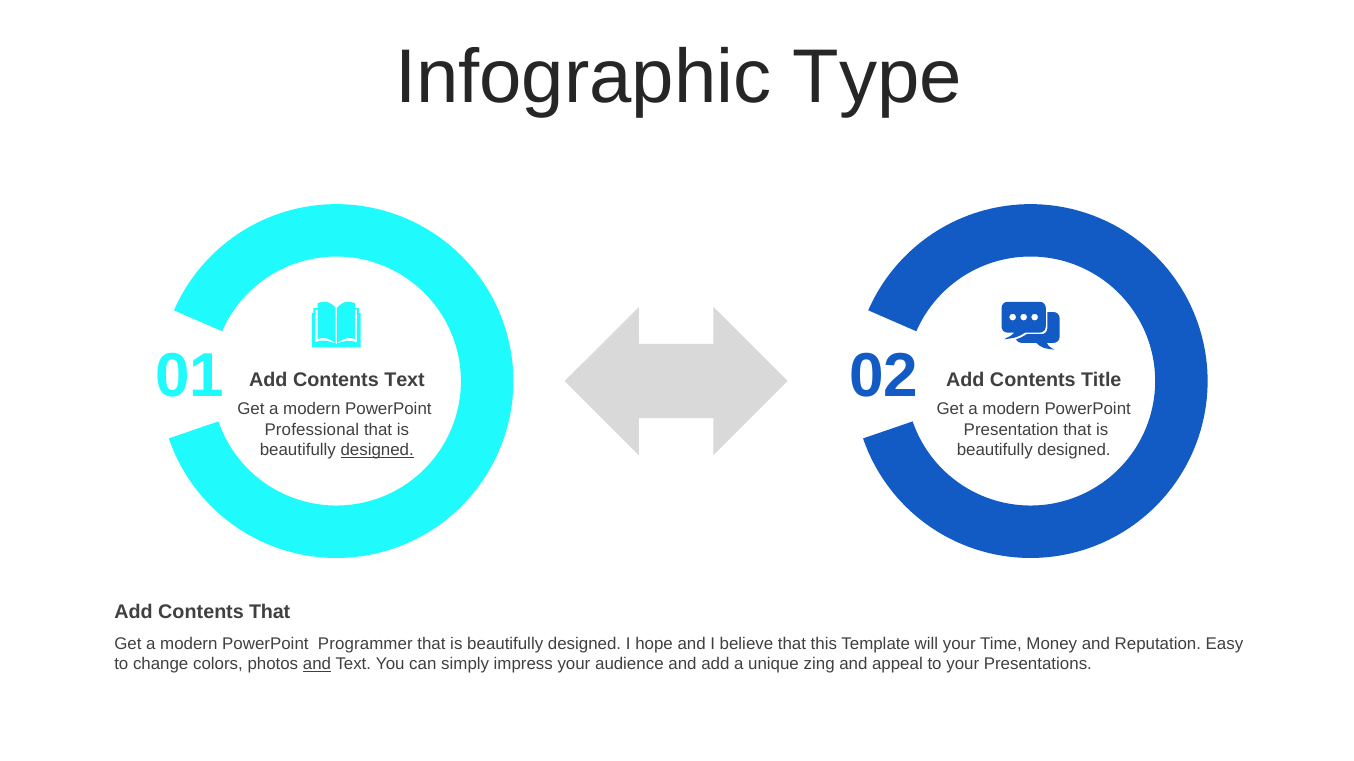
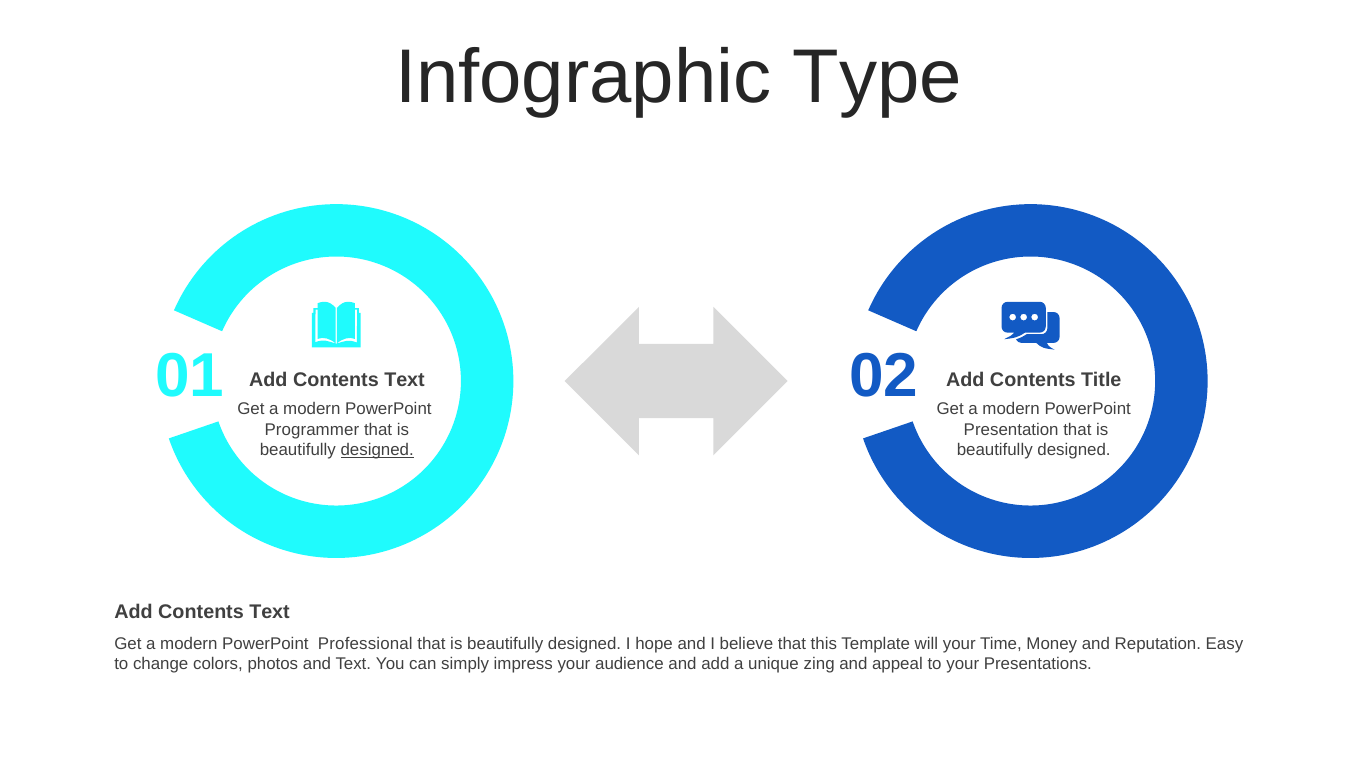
Professional: Professional -> Programmer
That at (270, 612): That -> Text
Programmer: Programmer -> Professional
and at (317, 665) underline: present -> none
